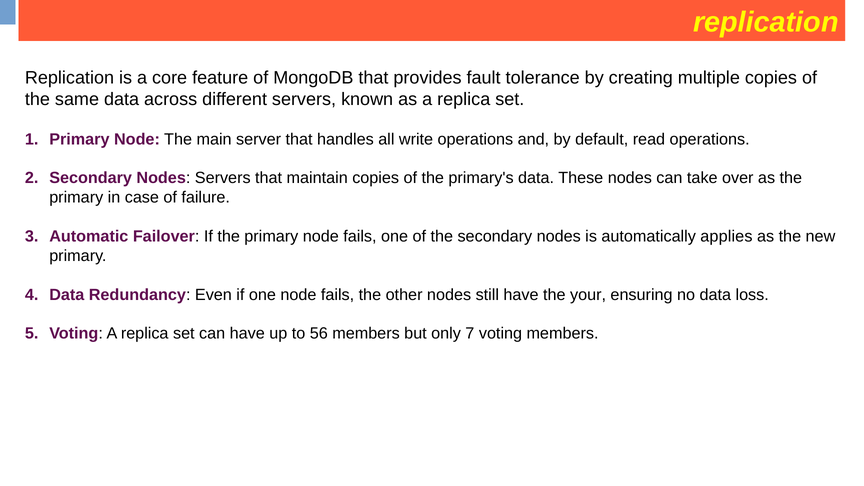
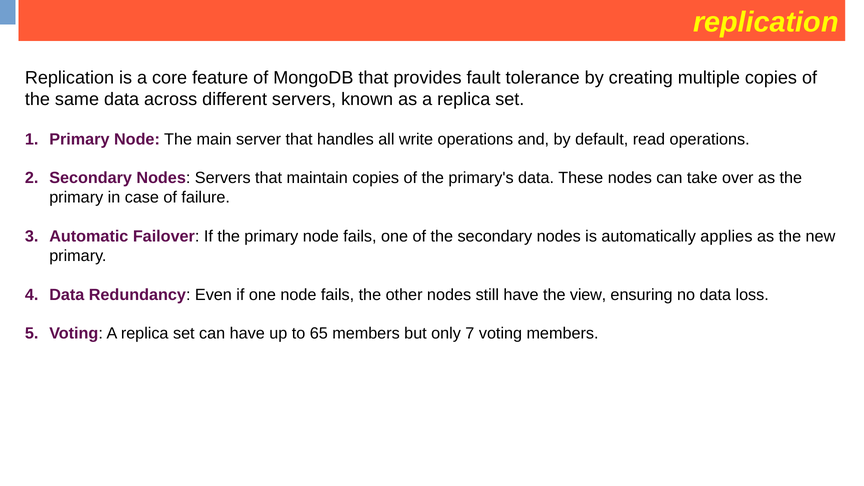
your: your -> view
56: 56 -> 65
